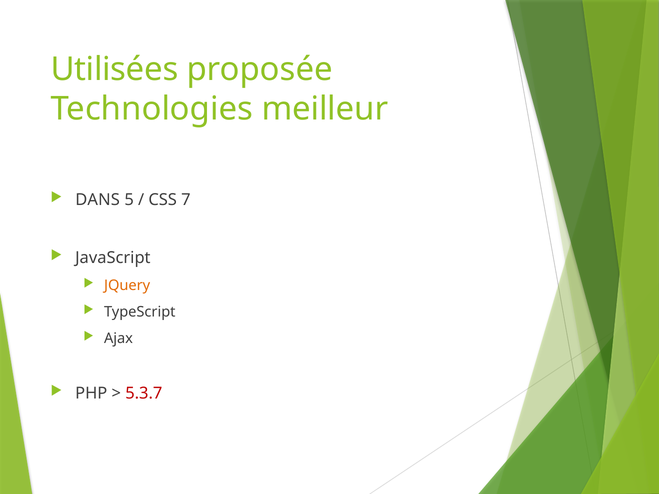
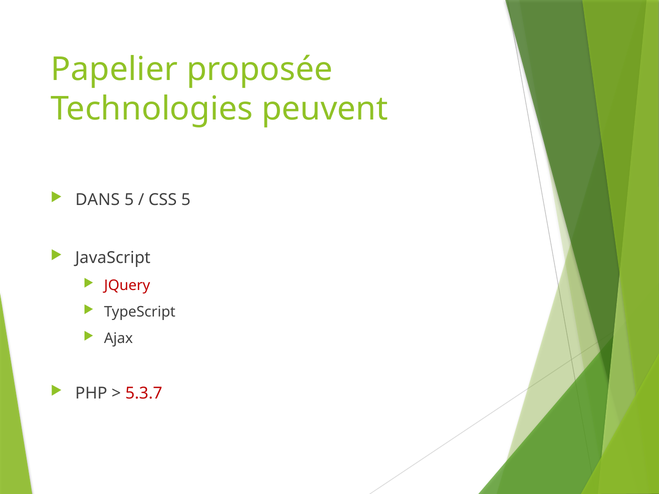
Utilisées: Utilisées -> Papelier
meilleur: meilleur -> peuvent
CSS 7: 7 -> 5
JQuery colour: orange -> red
